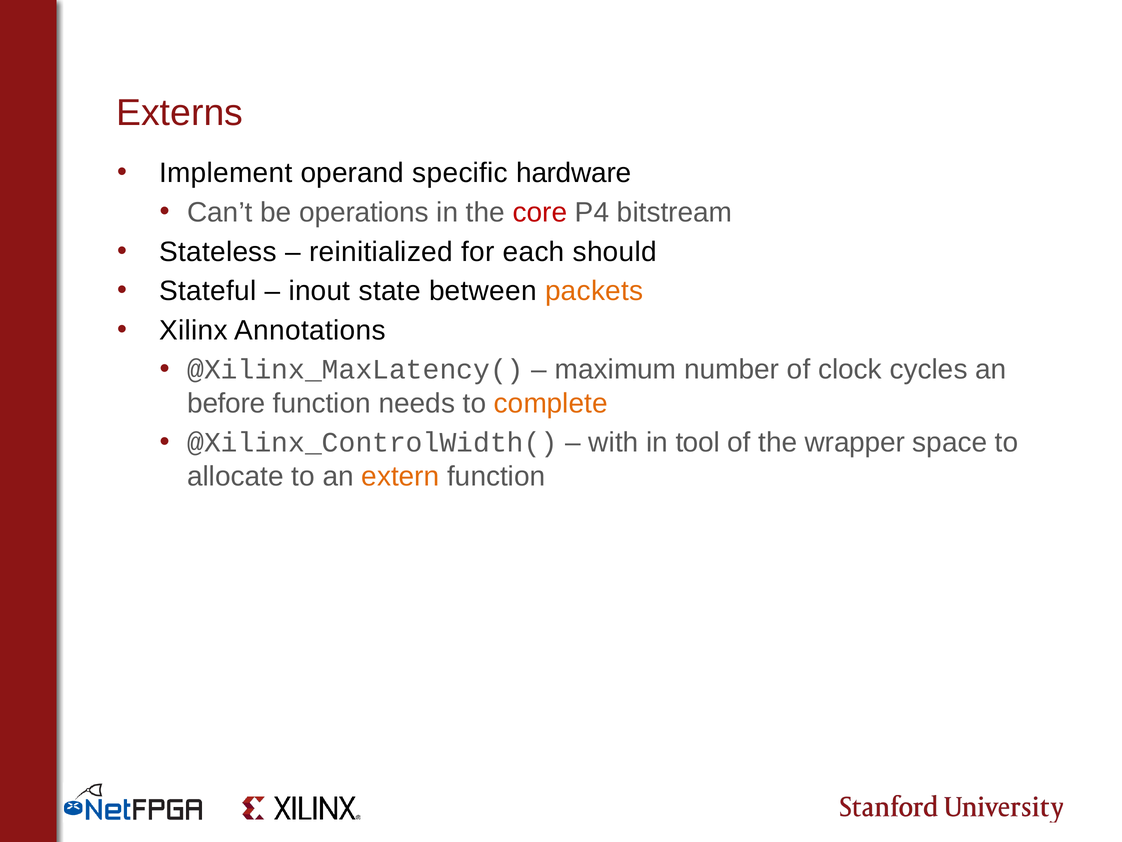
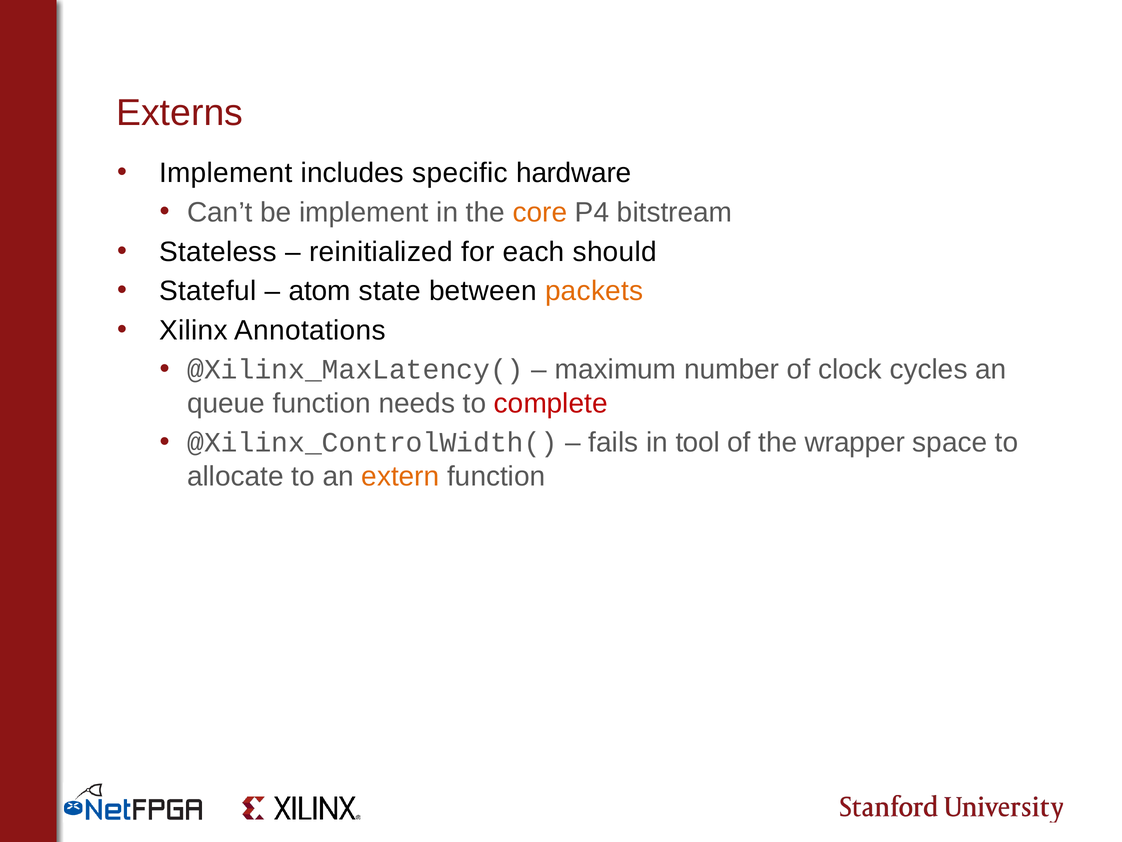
operand: operand -> includes
be operations: operations -> implement
core colour: red -> orange
inout: inout -> atom
before: before -> queue
complete colour: orange -> red
with: with -> fails
